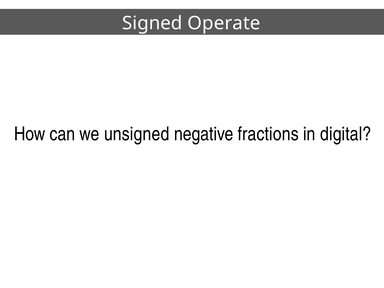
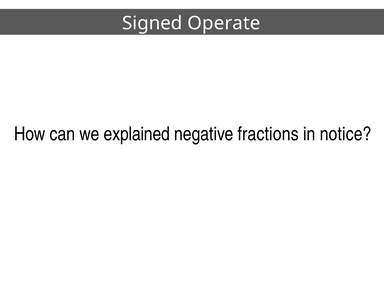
unsigned: unsigned -> explained
digital: digital -> notice
